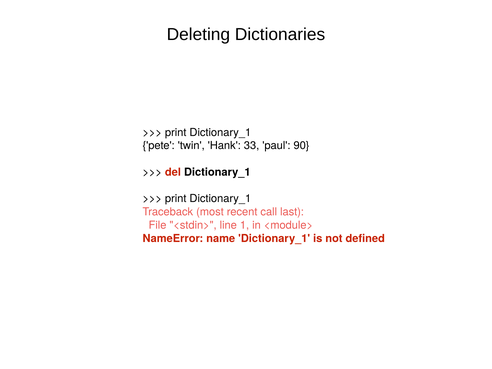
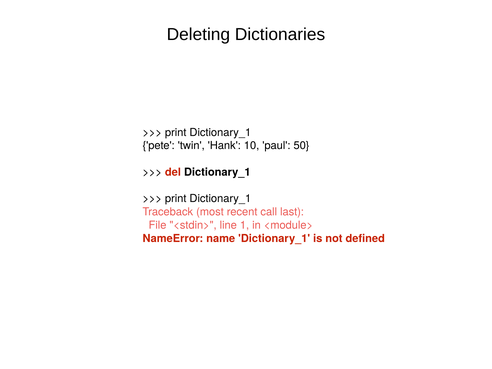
33: 33 -> 10
90: 90 -> 50
